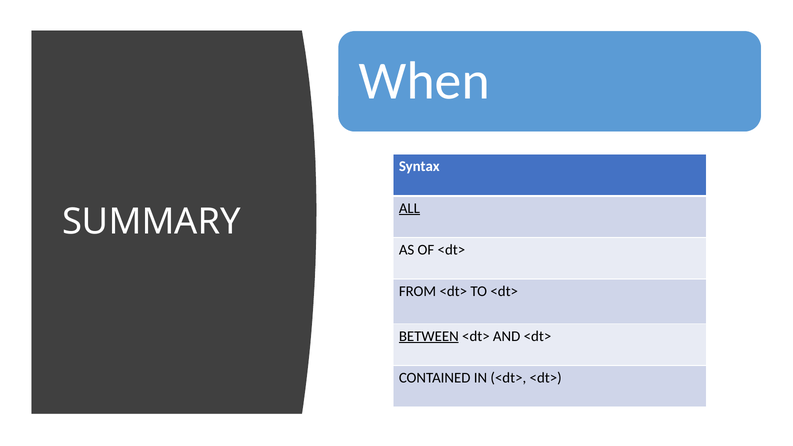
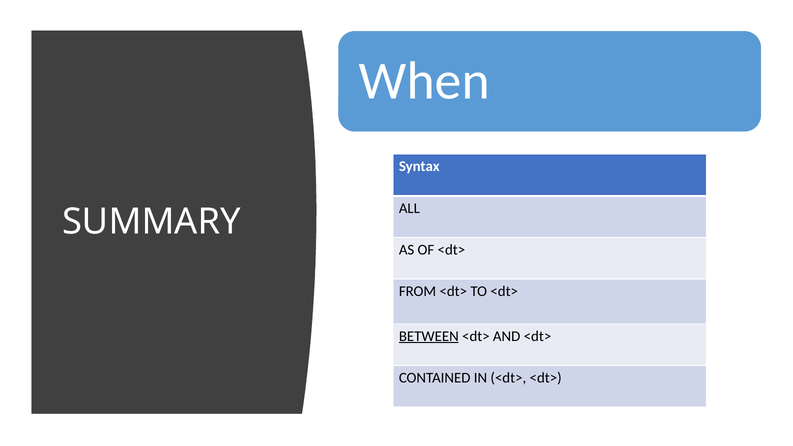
ALL underline: present -> none
